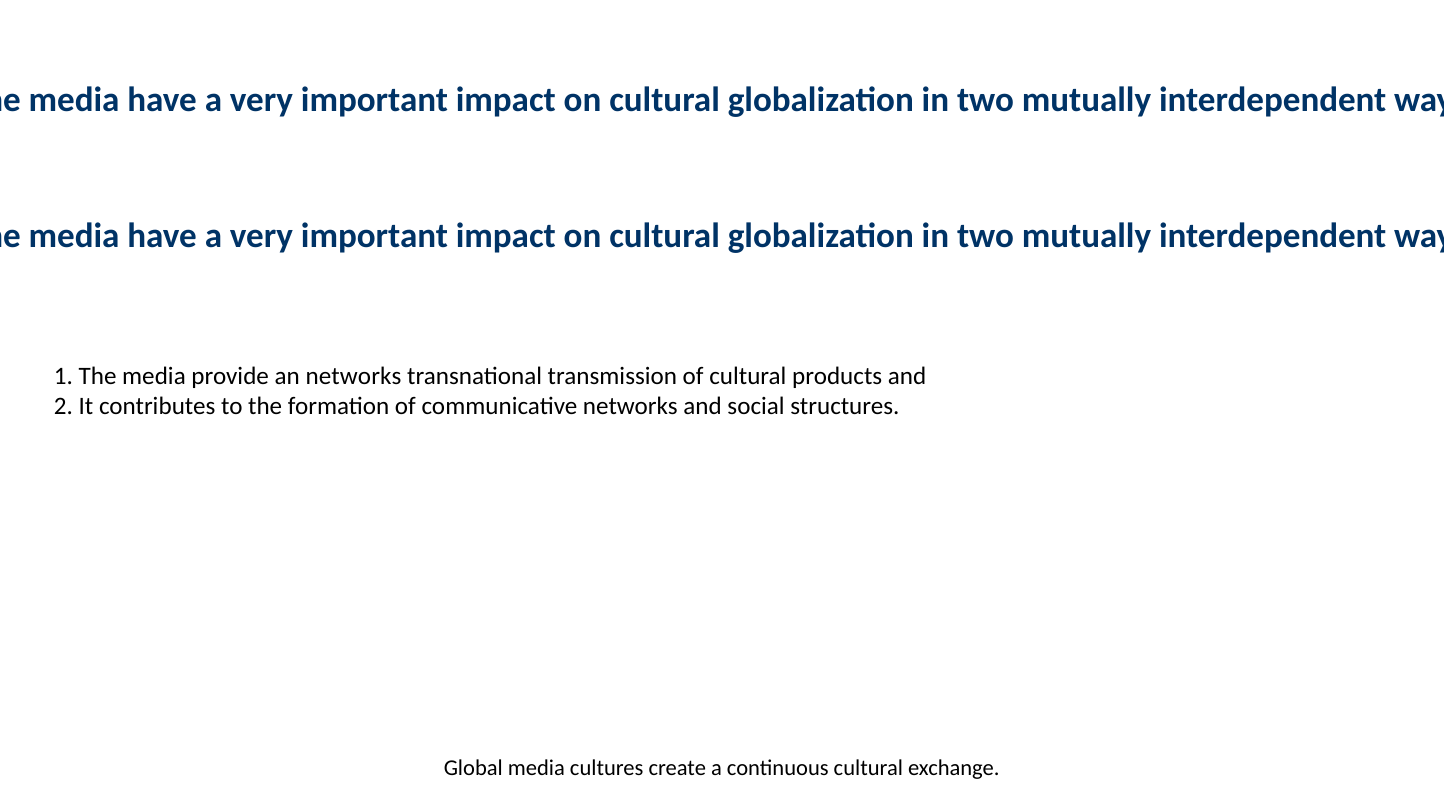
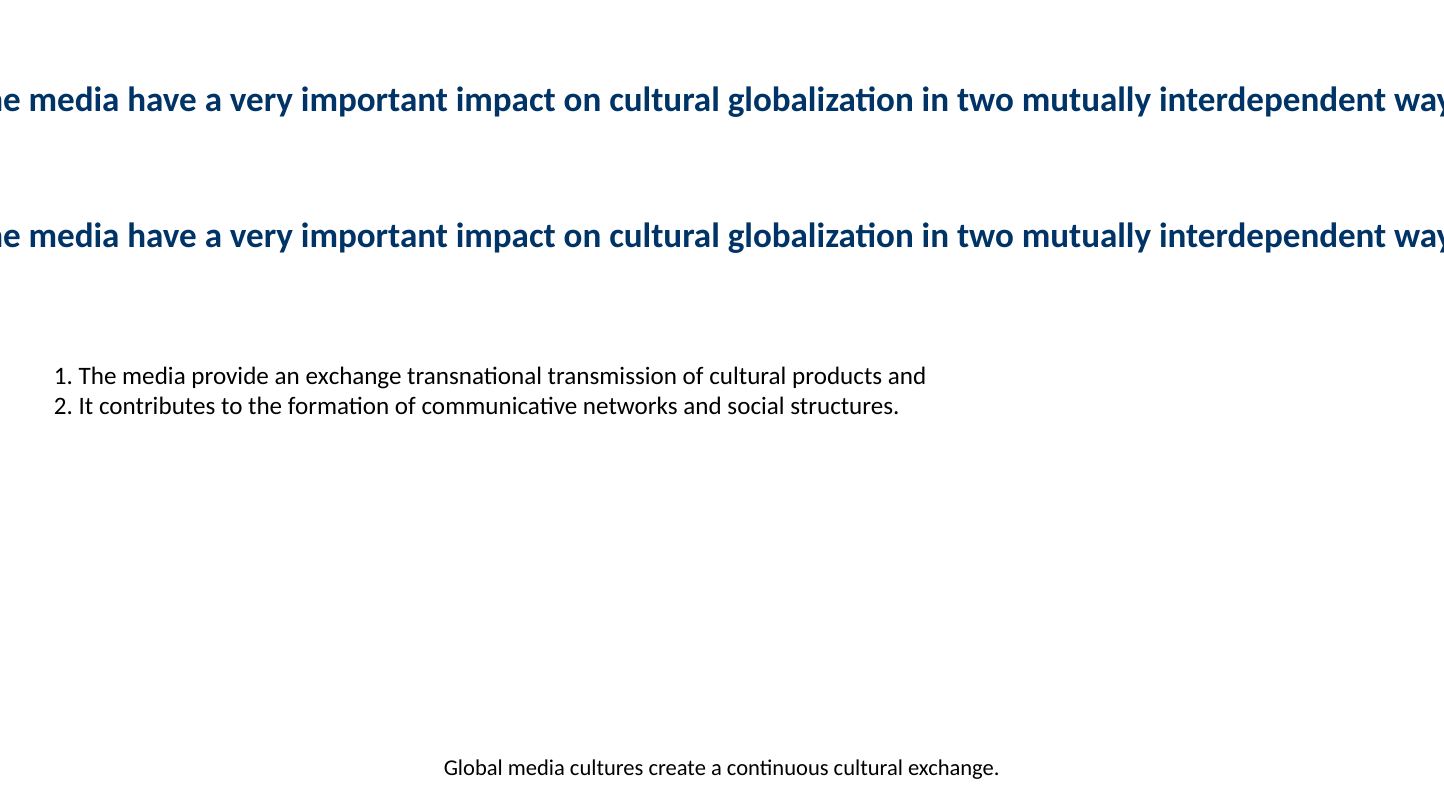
an networks: networks -> exchange
